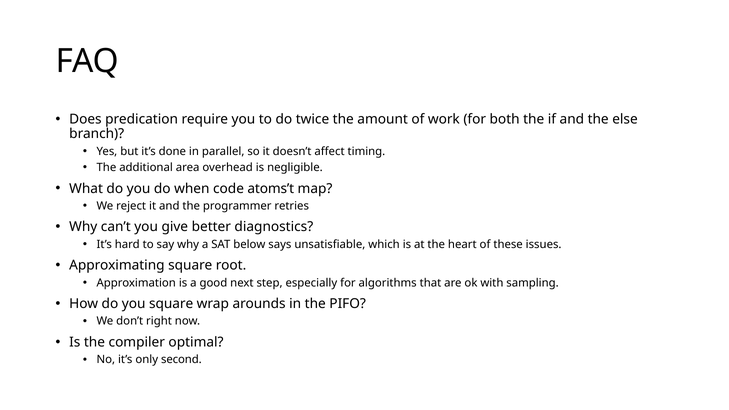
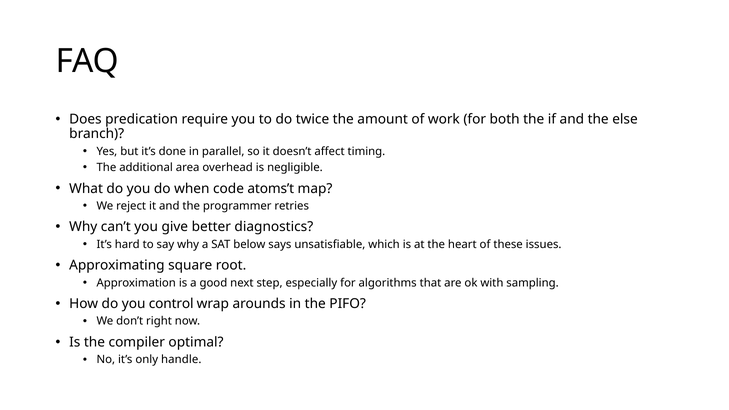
you square: square -> control
second: second -> handle
